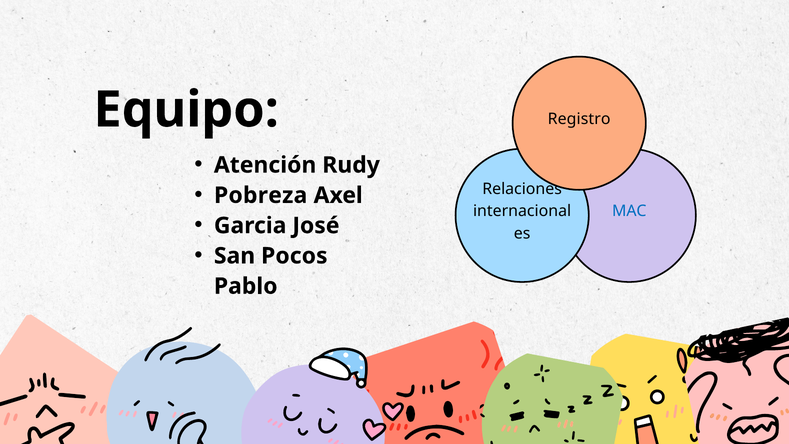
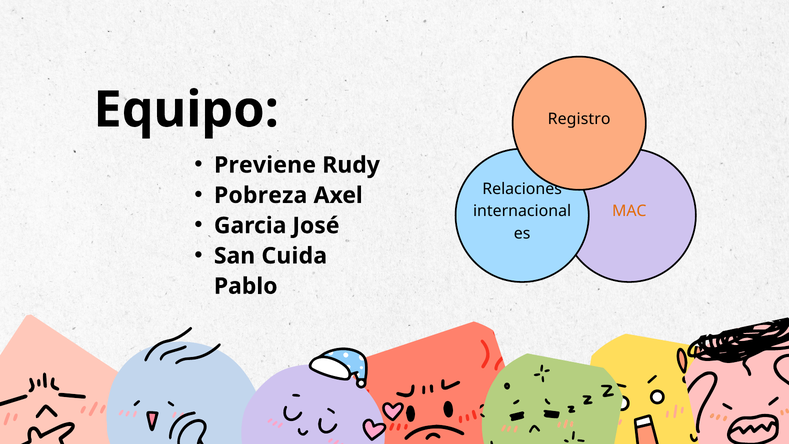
Atención: Atención -> Previene
MAC colour: blue -> orange
Pocos: Pocos -> Cuida
